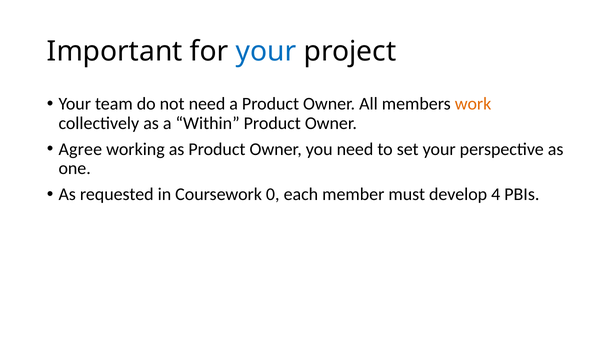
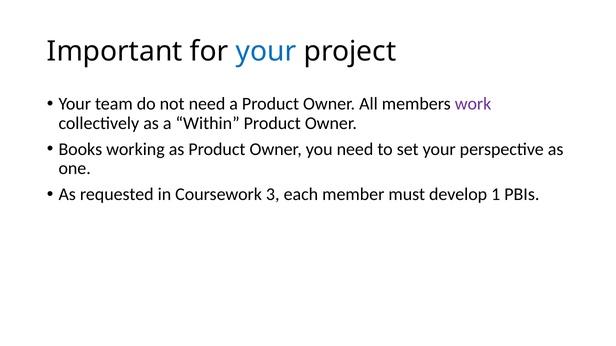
work colour: orange -> purple
Agree: Agree -> Books
0: 0 -> 3
4: 4 -> 1
